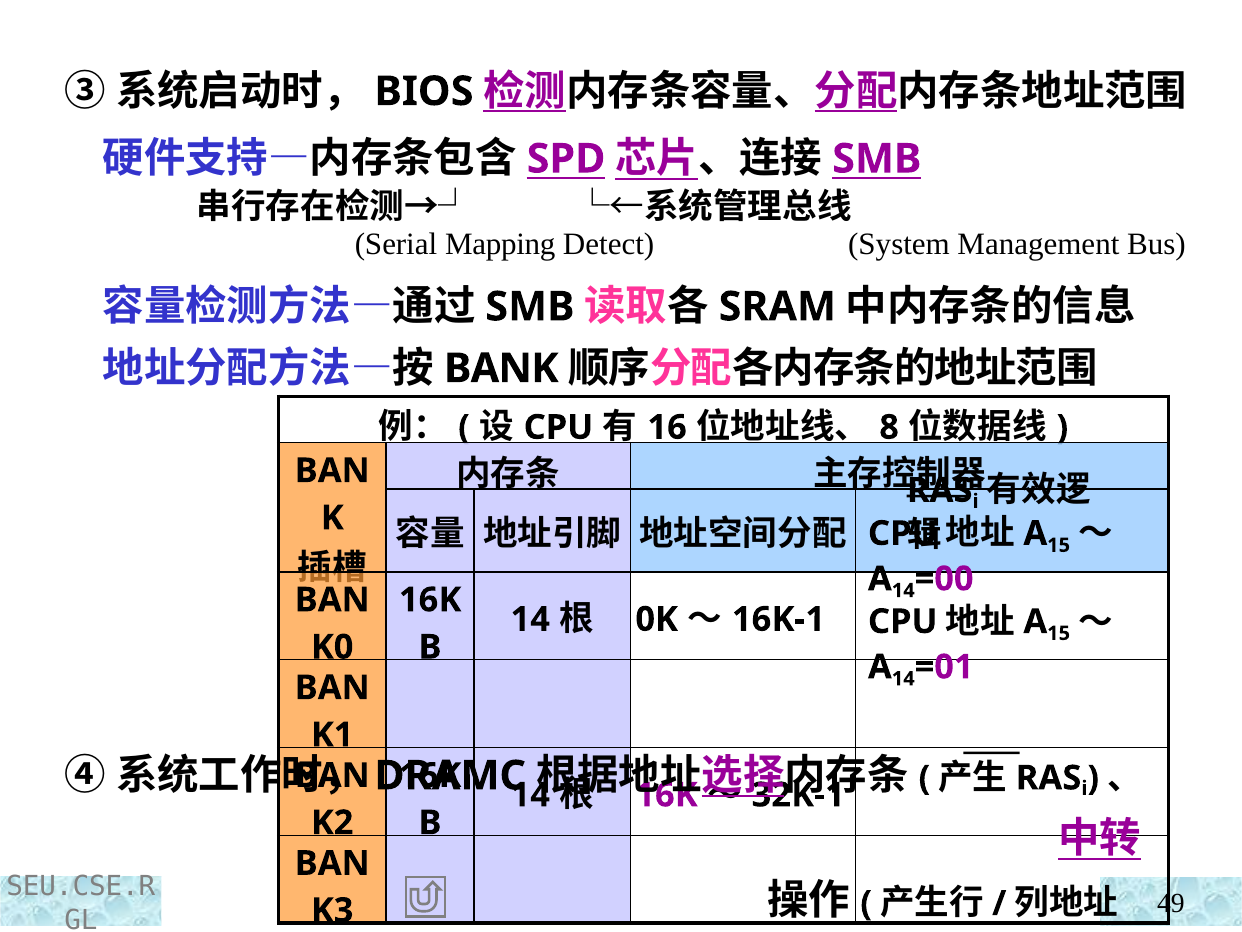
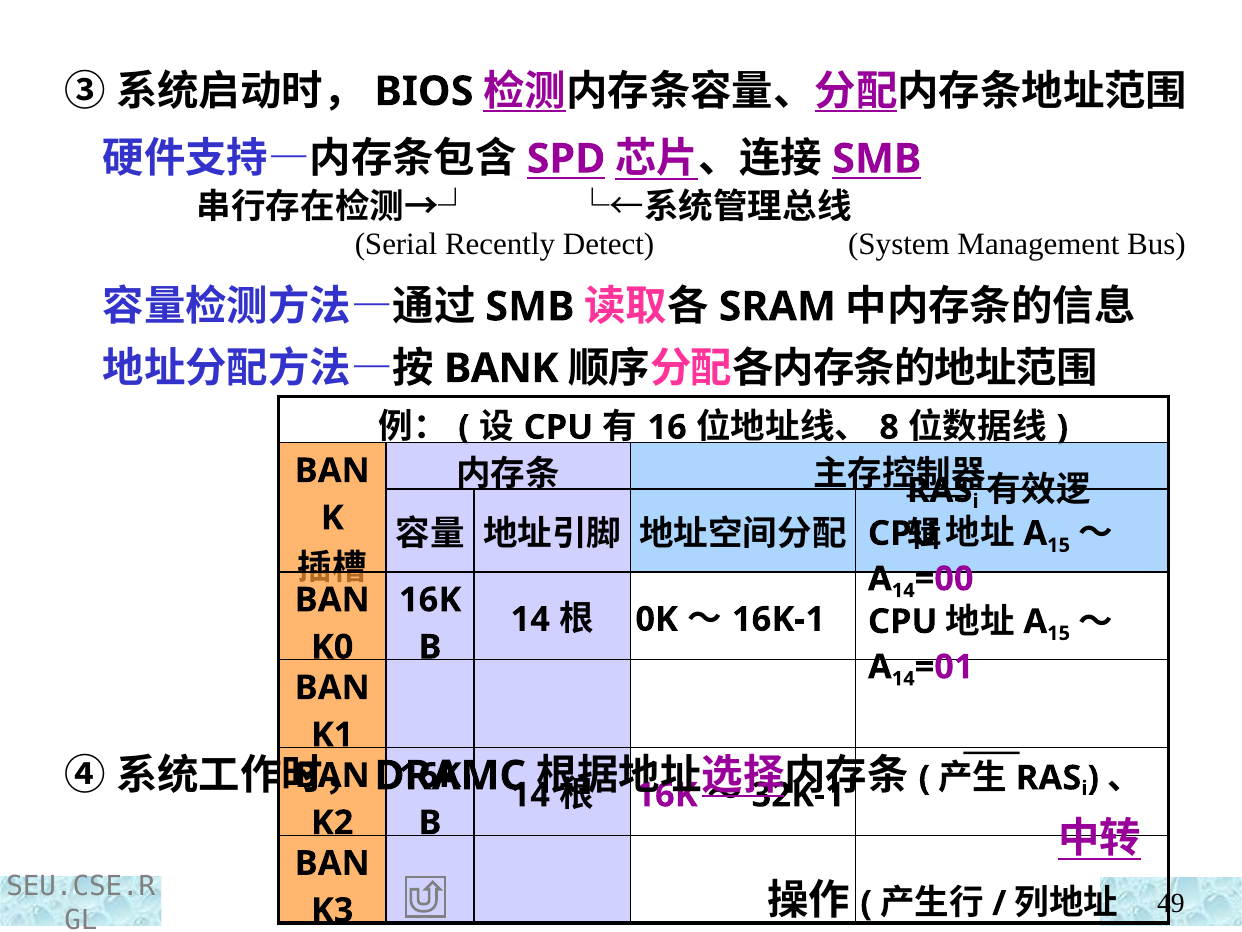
Mapping: Mapping -> Recently
